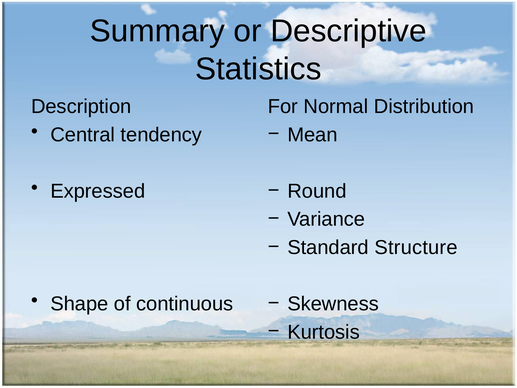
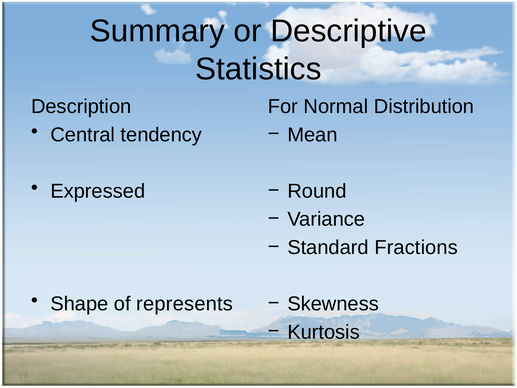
Structure: Structure -> Fractions
continuous: continuous -> represents
